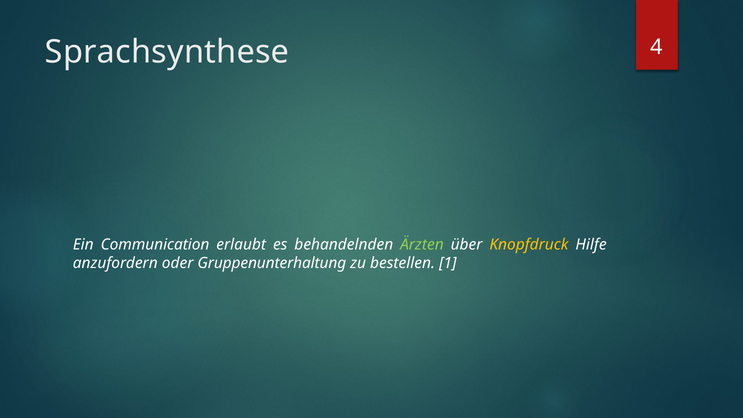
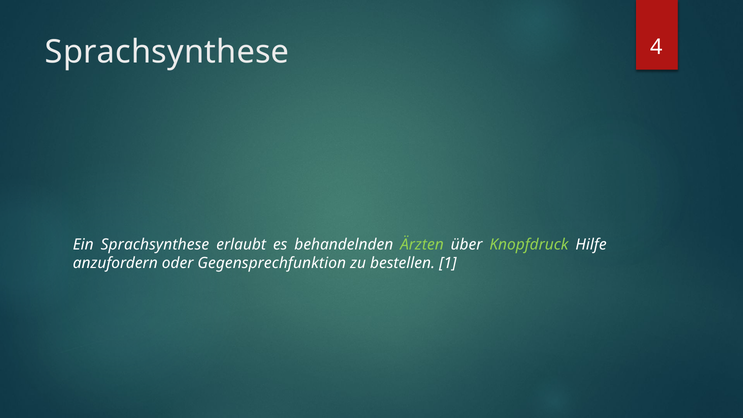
Ein Communication: Communication -> Sprachsynthese
Knopfdruck colour: yellow -> light green
Gruppenunterhaltung: Gruppenunterhaltung -> Gegensprechfunktion
